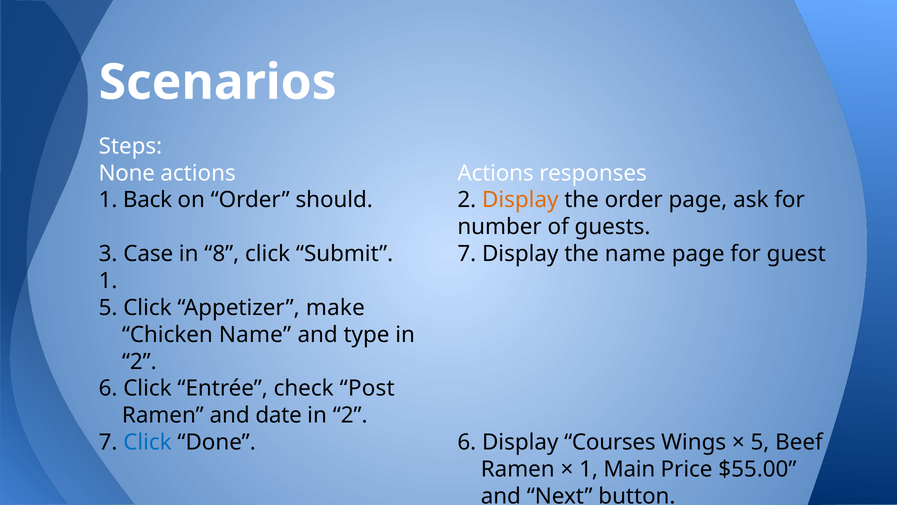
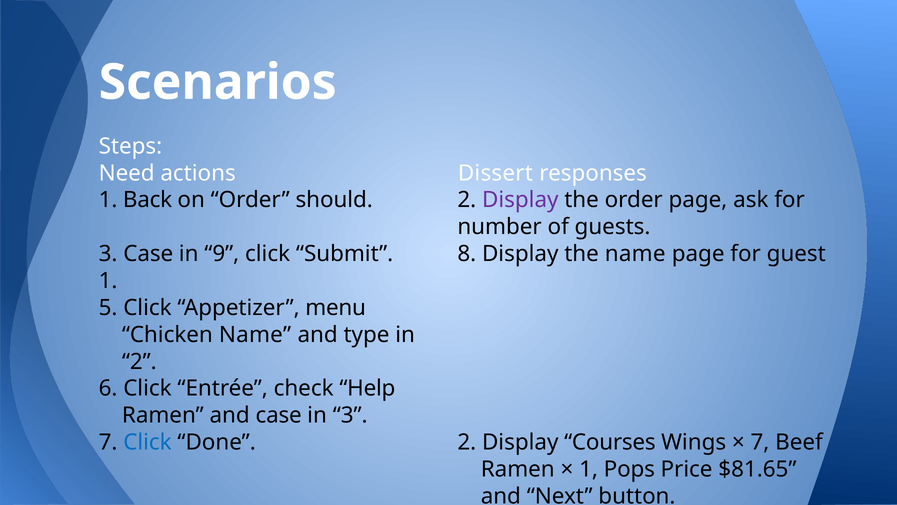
None: None -> Need
actions Actions: Actions -> Dissert
Display at (520, 200) colour: orange -> purple
8: 8 -> 9
Submit 7: 7 -> 8
make: make -> menu
Post: Post -> Help
and date: date -> case
2 at (350, 415): 2 -> 3
Done 6: 6 -> 2
5 at (760, 442): 5 -> 7
Main: Main -> Pops
$55.00: $55.00 -> $81.65
